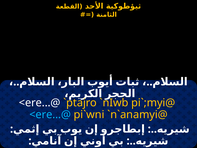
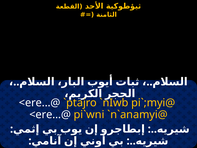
<ere...@ at (50, 114) colour: light blue -> white
